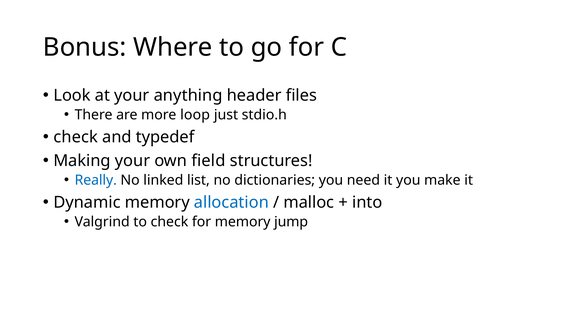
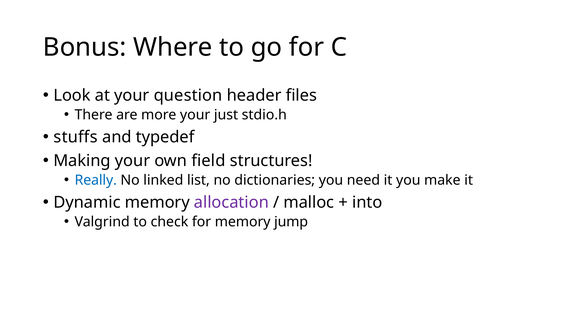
anything: anything -> question
more loop: loop -> your
check at (76, 137): check -> stuffs
allocation colour: blue -> purple
